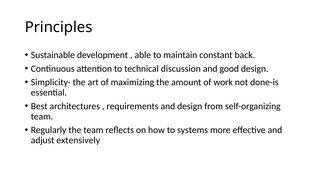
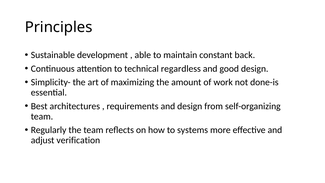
discussion: discussion -> regardless
extensively: extensively -> verification
